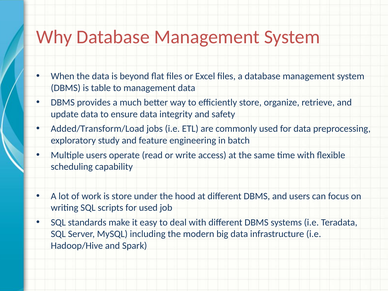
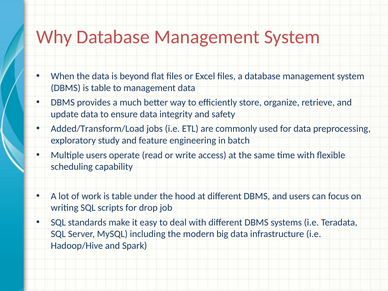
work is store: store -> table
for used: used -> drop
